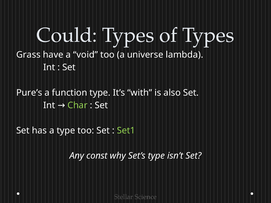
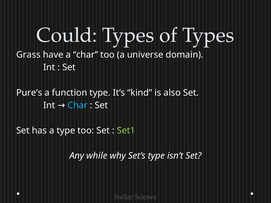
a void: void -> char
lambda: lambda -> domain
with: with -> kind
Char at (78, 105) colour: light green -> light blue
const: const -> while
